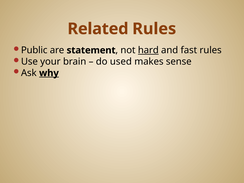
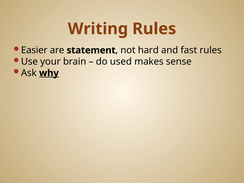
Related: Related -> Writing
Public: Public -> Easier
hard underline: present -> none
